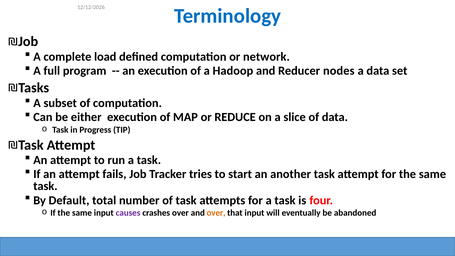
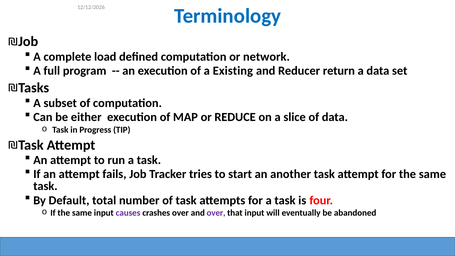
Hadoop: Hadoop -> Existing
nodes: nodes -> return
over at (216, 213) colour: orange -> purple
